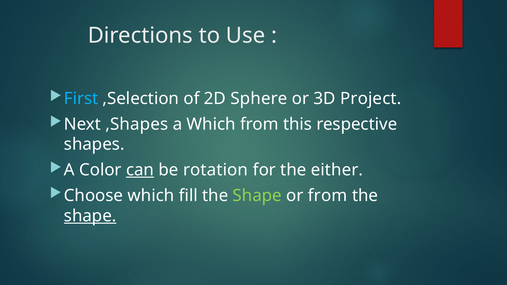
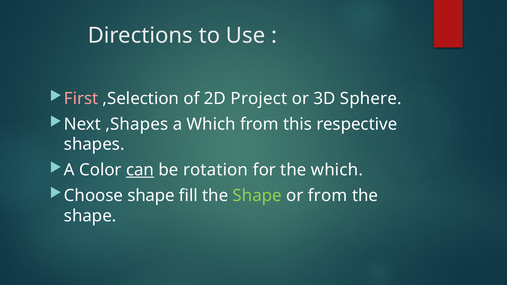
First colour: light blue -> pink
Sphere: Sphere -> Project
Project: Project -> Sphere
the either: either -> which
Choose which: which -> shape
shape at (90, 216) underline: present -> none
